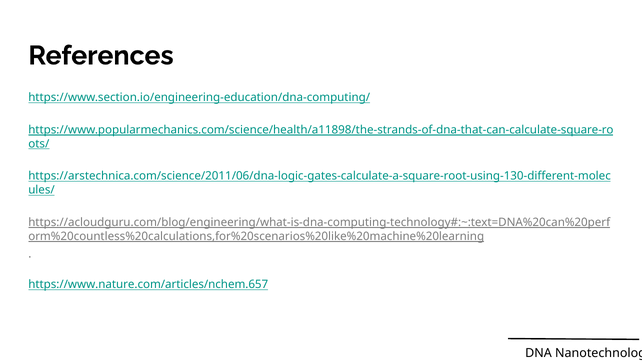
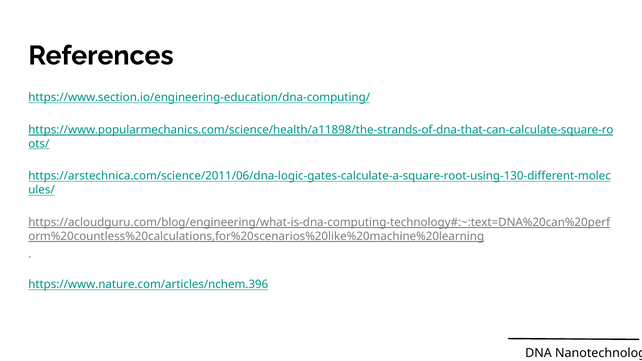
https://www.nature.com/articles/nchem.657: https://www.nature.com/articles/nchem.657 -> https://www.nature.com/articles/nchem.396
